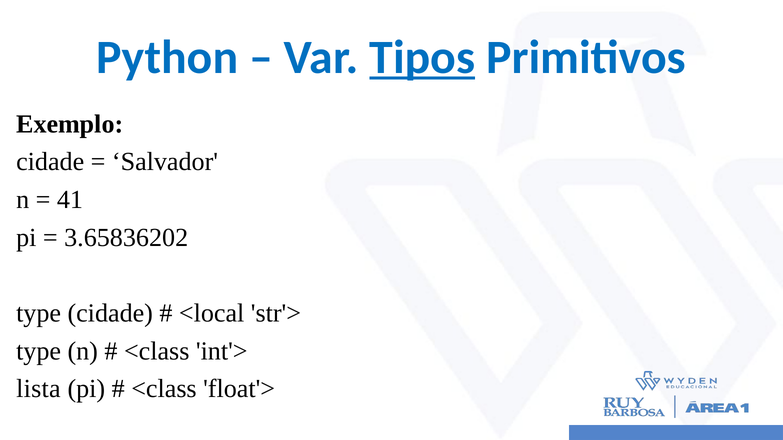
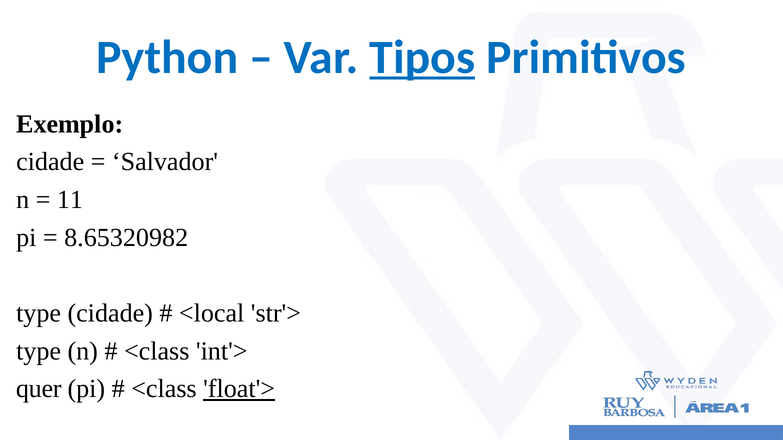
41: 41 -> 11
3.65836202: 3.65836202 -> 8.65320982
lista: lista -> quer
float'> underline: none -> present
